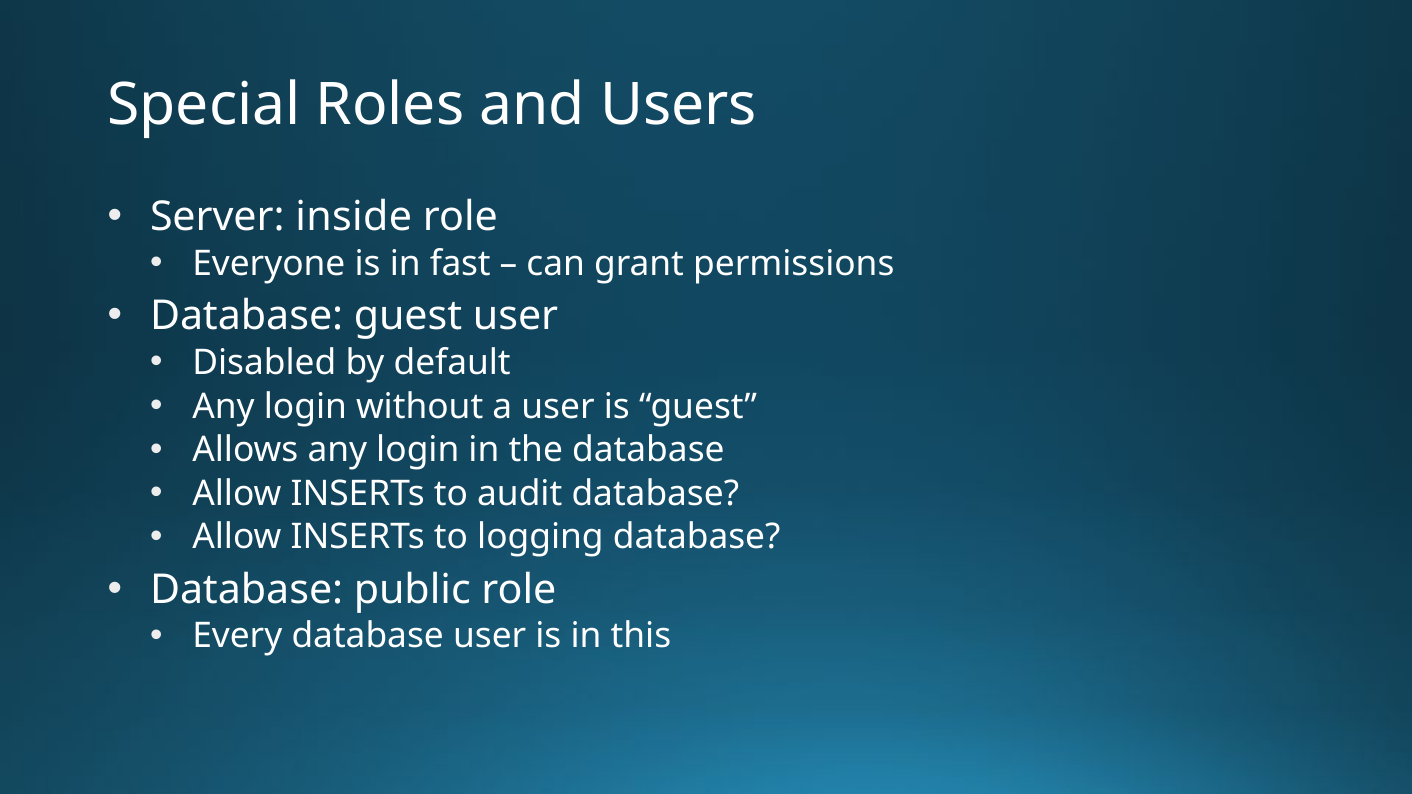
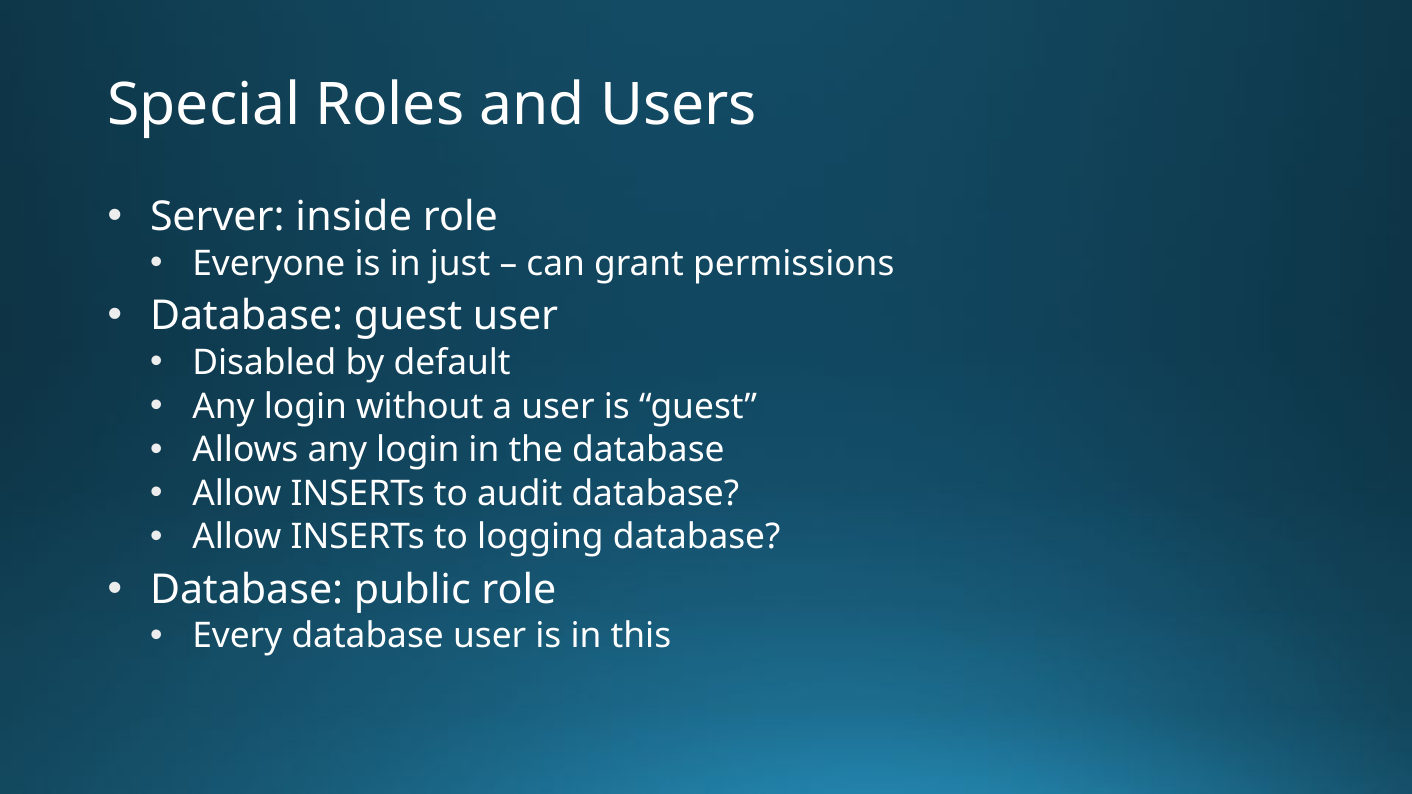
fast: fast -> just
